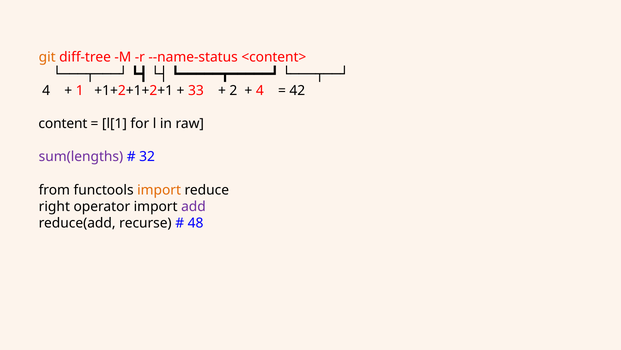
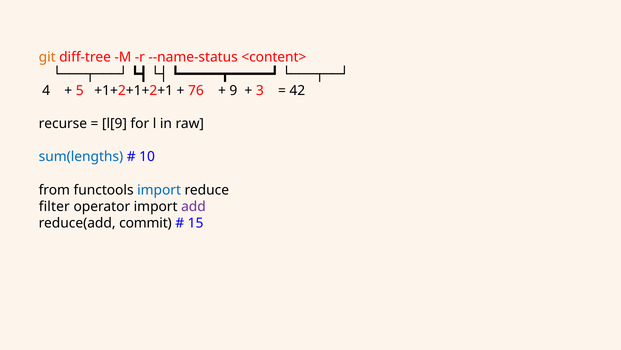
1: 1 -> 5
33: 33 -> 76
2: 2 -> 9
4 at (260, 90): 4 -> 3
content: content -> recurse
l[1: l[1 -> l[9
sum(lengths colour: purple -> blue
32: 32 -> 10
import at (159, 190) colour: orange -> blue
right: right -> filter
recurse: recurse -> commit
48: 48 -> 15
